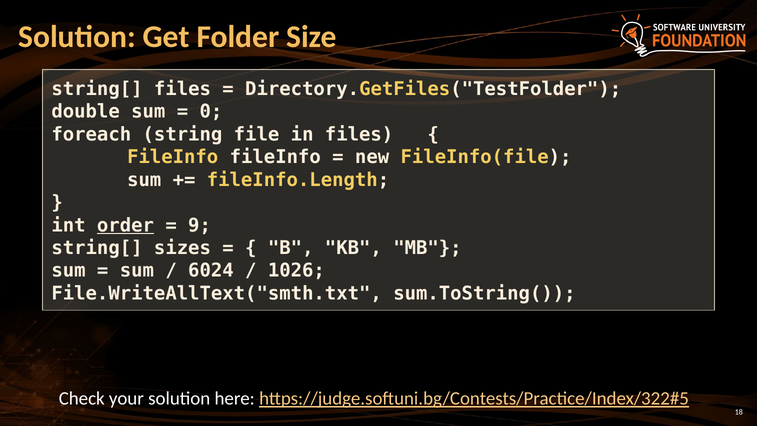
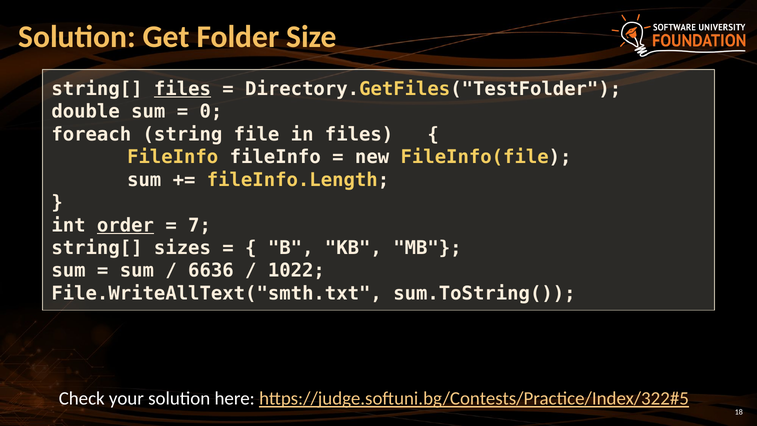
files at (182, 89) underline: none -> present
9: 9 -> 7
6024: 6024 -> 6636
1026: 1026 -> 1022
